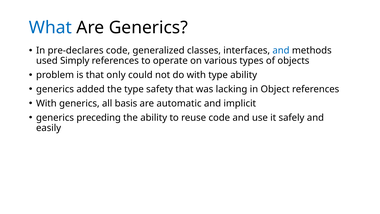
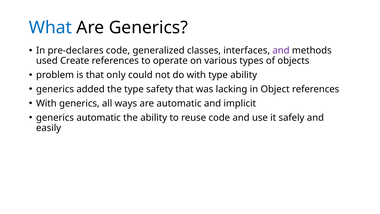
and at (281, 50) colour: blue -> purple
Simply: Simply -> Create
basis: basis -> ways
generics preceding: preceding -> automatic
